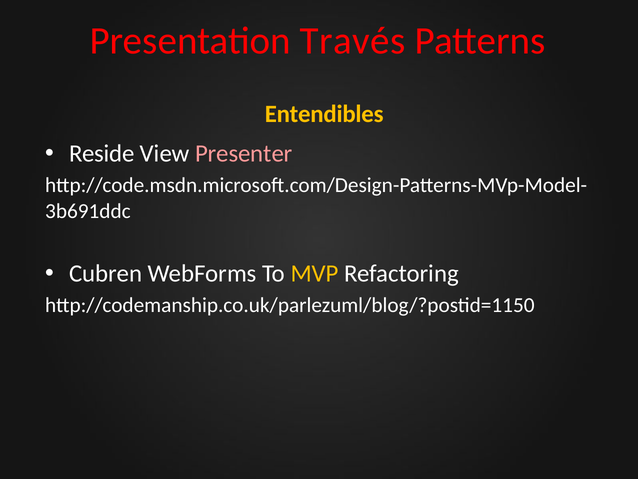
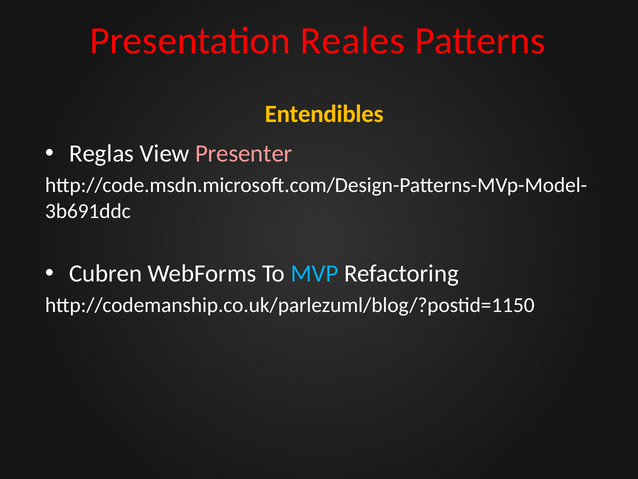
Través: Través -> Reales
Reside: Reside -> Reglas
MVP colour: yellow -> light blue
